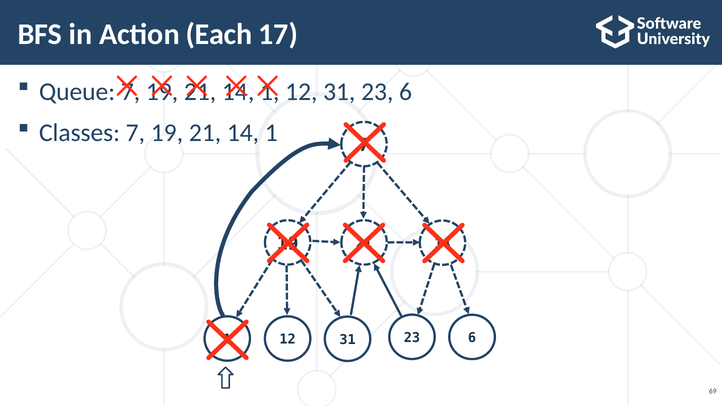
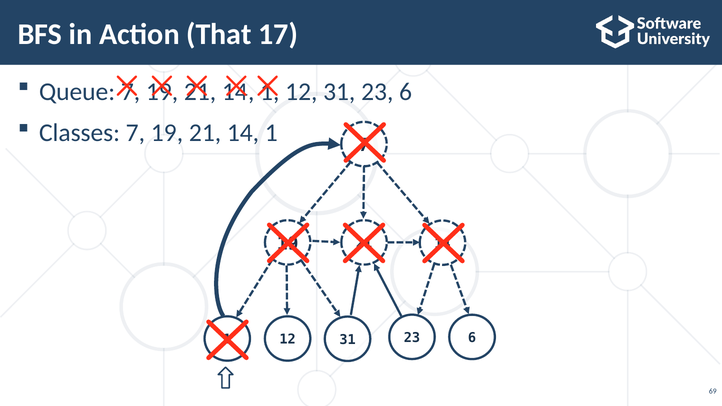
Each: Each -> That
